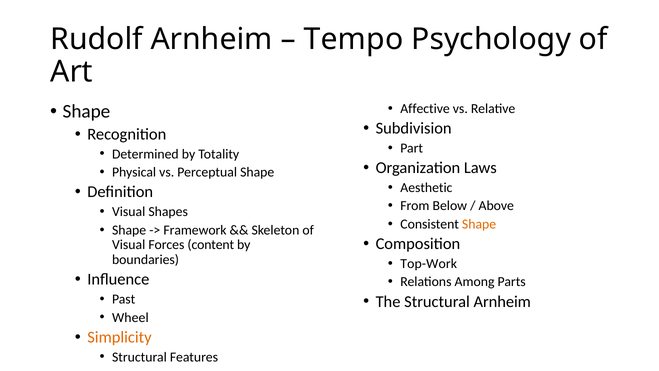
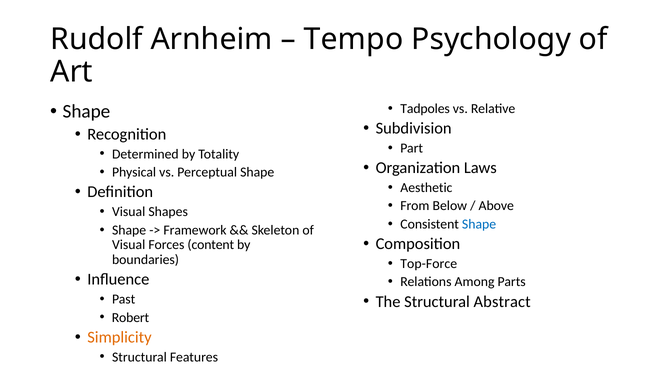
Affective: Affective -> Tadpoles
Shape at (479, 224) colour: orange -> blue
Top-Work: Top-Work -> Top-Force
Structural Arnheim: Arnheim -> Abstract
Wheel: Wheel -> Robert
